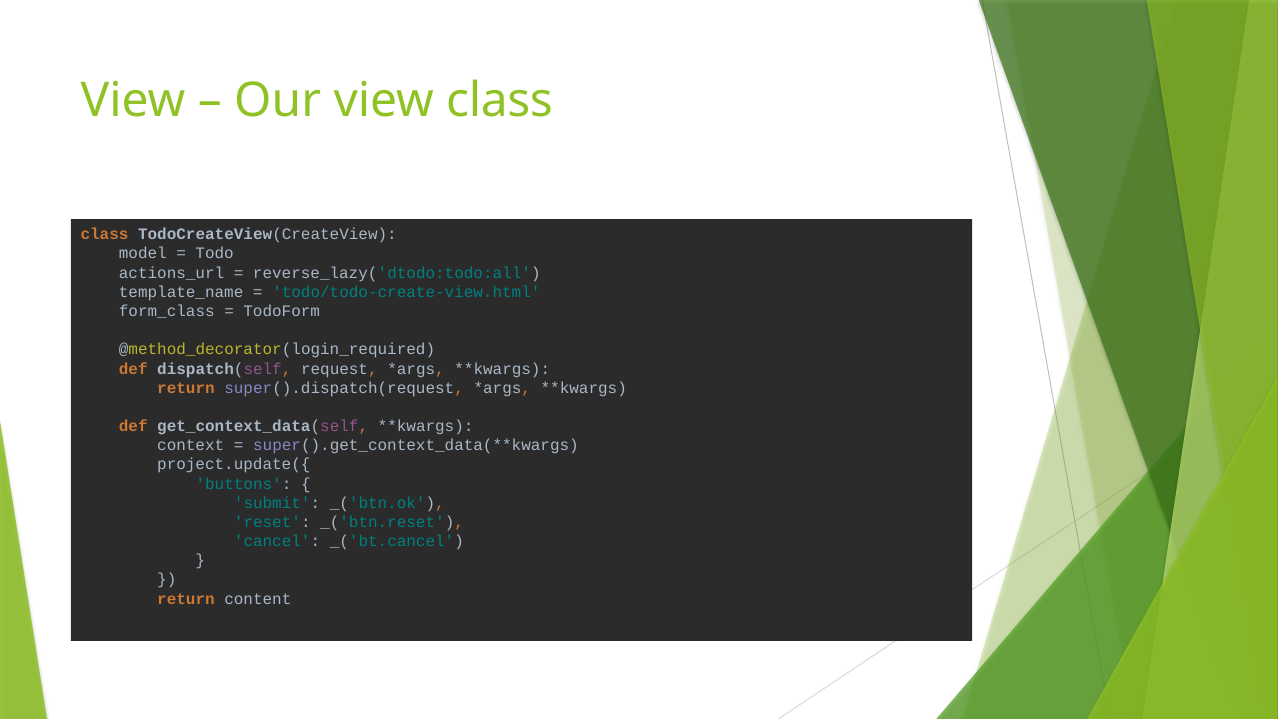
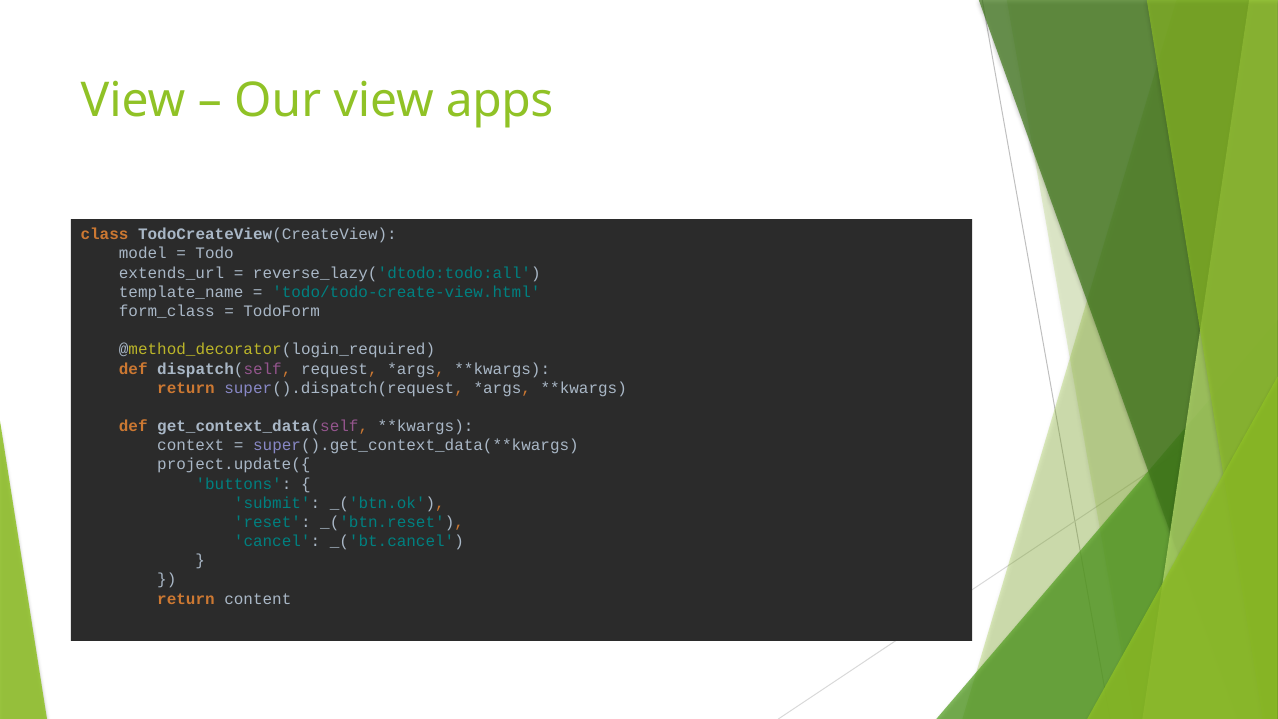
view class: class -> apps
actions_url: actions_url -> extends_url
